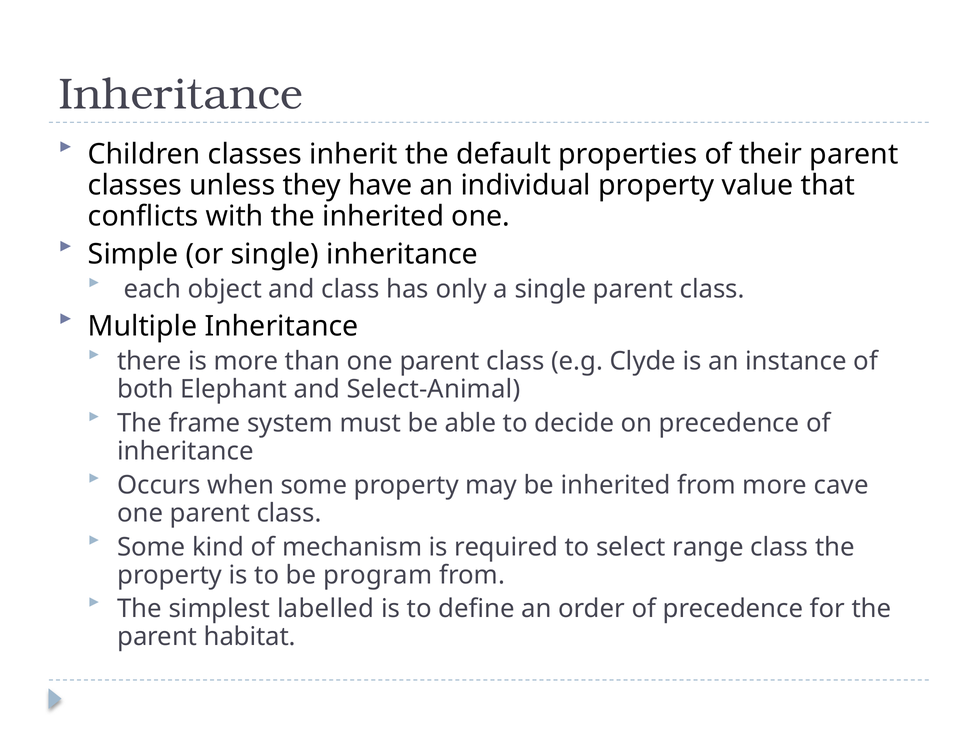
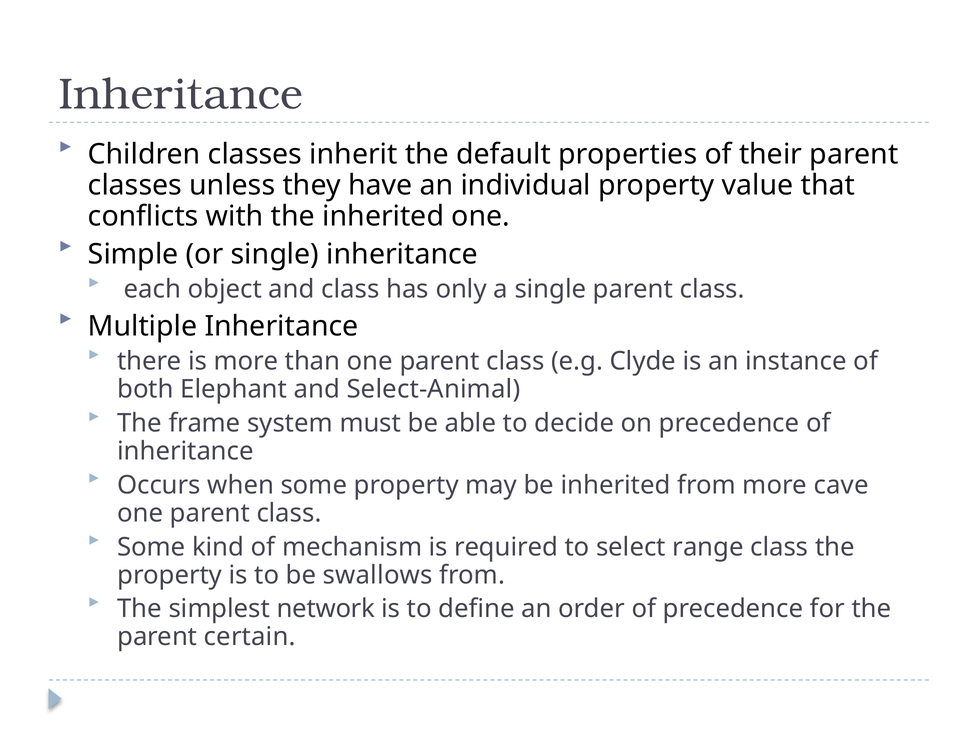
program: program -> swallows
labelled: labelled -> network
habitat: habitat -> certain
